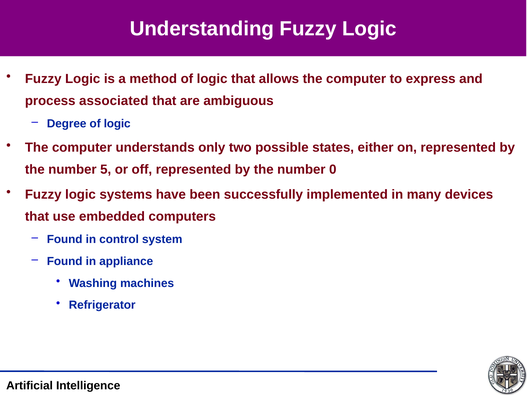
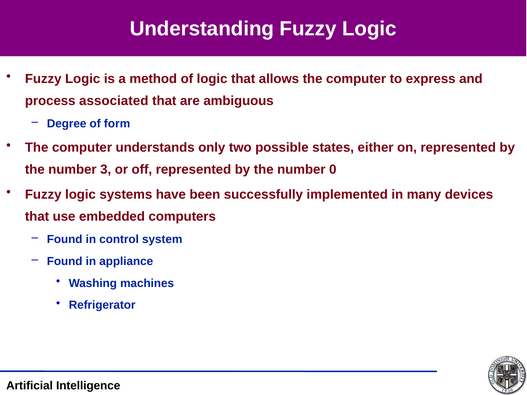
Degree of logic: logic -> form
5: 5 -> 3
